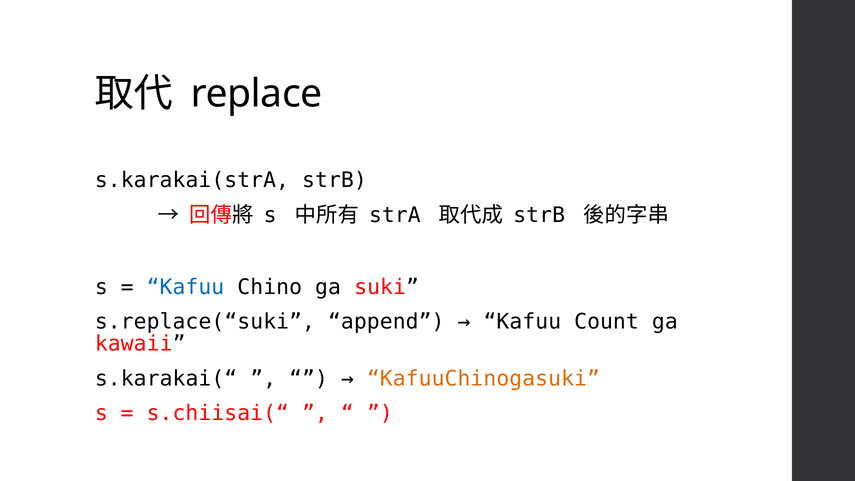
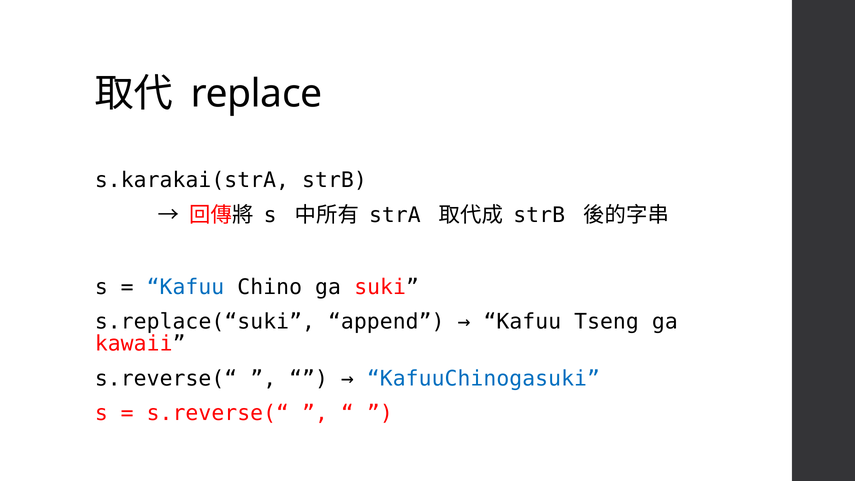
Count: Count -> Tseng
s.karakai(“ at (166, 378): s.karakai(“ -> s.reverse(“
KafuuChinogasuki colour: orange -> blue
s.chiisai(“ at (218, 413): s.chiisai(“ -> s.reverse(“
